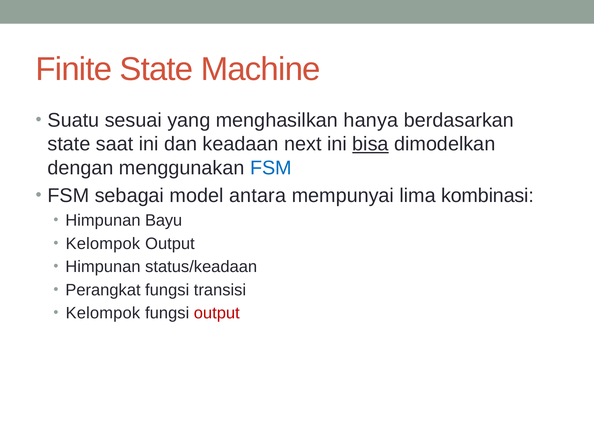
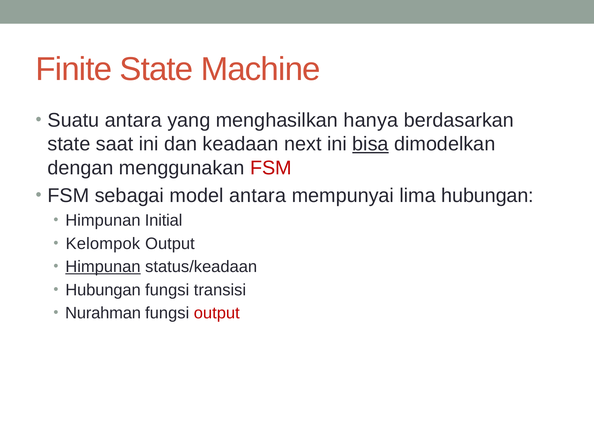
Suatu sesuai: sesuai -> antara
FSM at (271, 168) colour: blue -> red
lima kombinasi: kombinasi -> hubungan
Bayu: Bayu -> Initial
Himpunan at (103, 267) underline: none -> present
Perangkat at (103, 290): Perangkat -> Hubungan
Kelompok at (103, 313): Kelompok -> Nurahman
